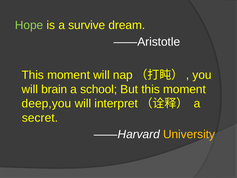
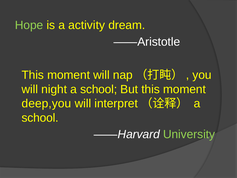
survive: survive -> activity
brain: brain -> night
secret at (40, 118): secret -> school
University colour: yellow -> light green
